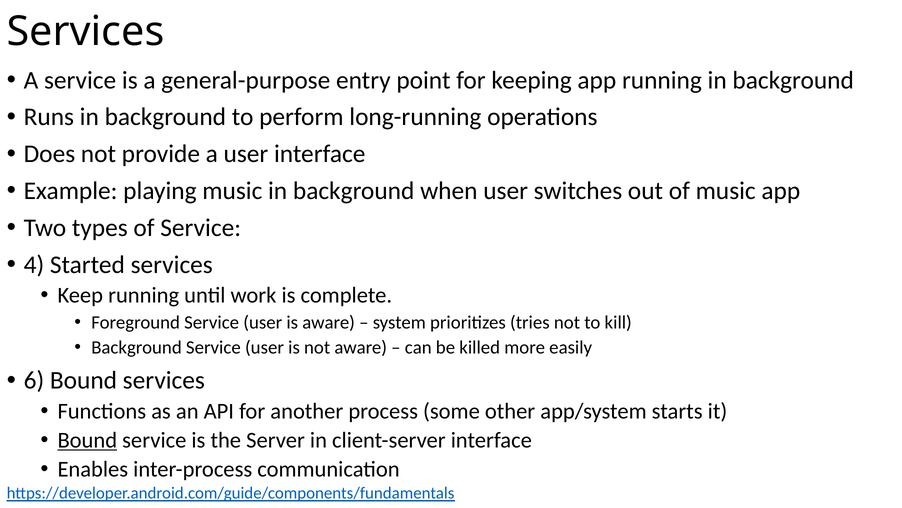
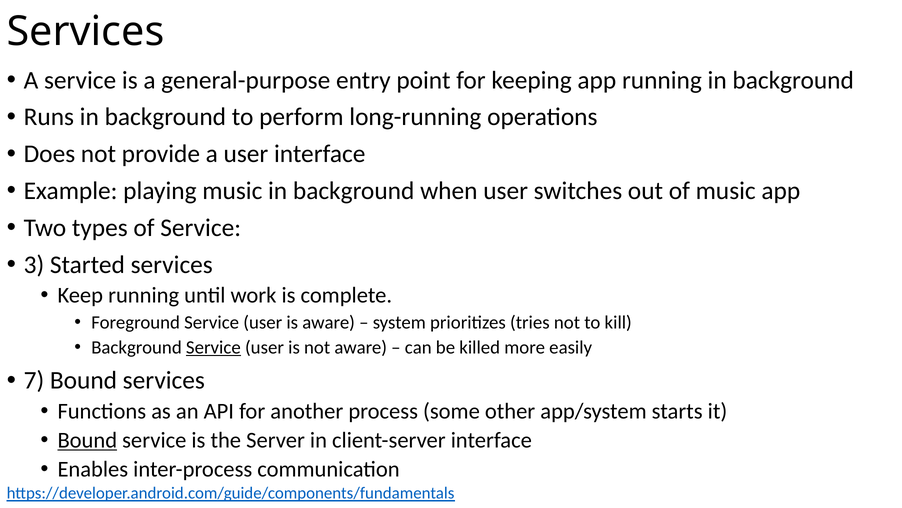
4: 4 -> 3
Service at (213, 347) underline: none -> present
6: 6 -> 7
